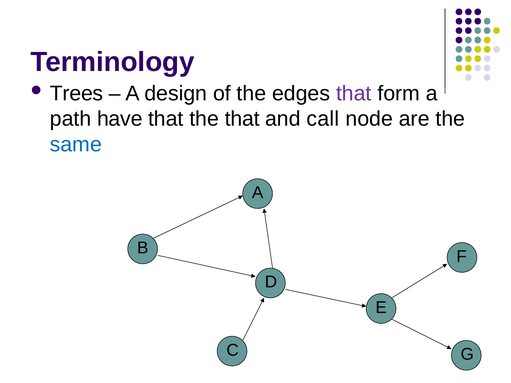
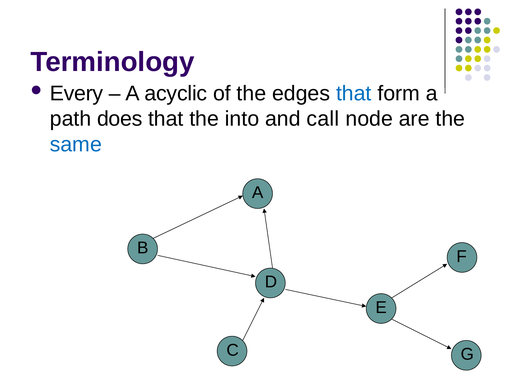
Trees: Trees -> Every
design: design -> acyclic
that at (354, 93) colour: purple -> blue
have: have -> does
the that: that -> into
